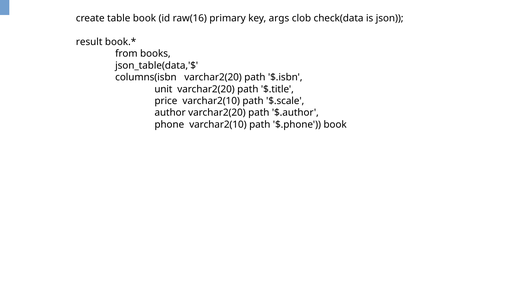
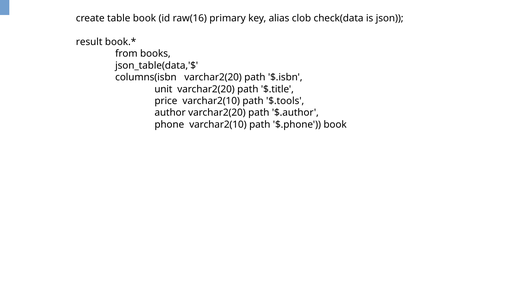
args: args -> alias
$.scale: $.scale -> $.tools
